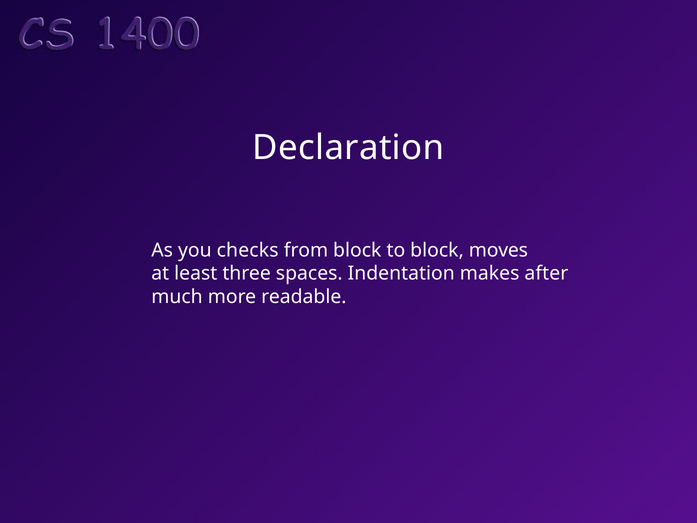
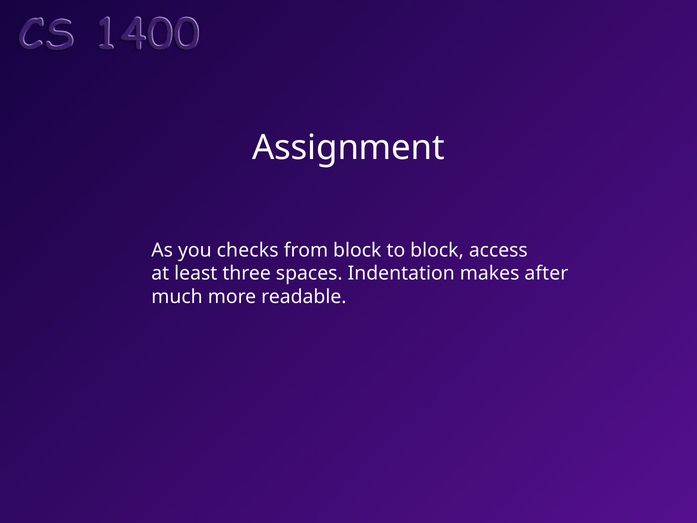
Declaration: Declaration -> Assignment
moves: moves -> access
